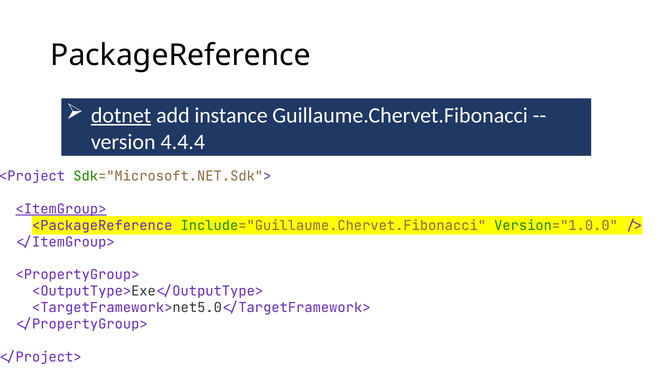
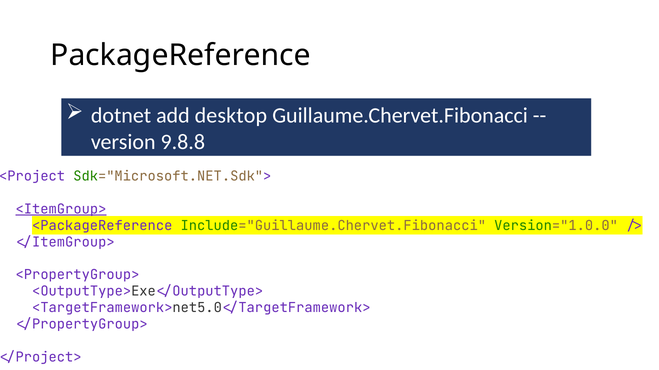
dotnet underline: present -> none
instance: instance -> desktop
4.4.4: 4.4.4 -> 9.8.8
